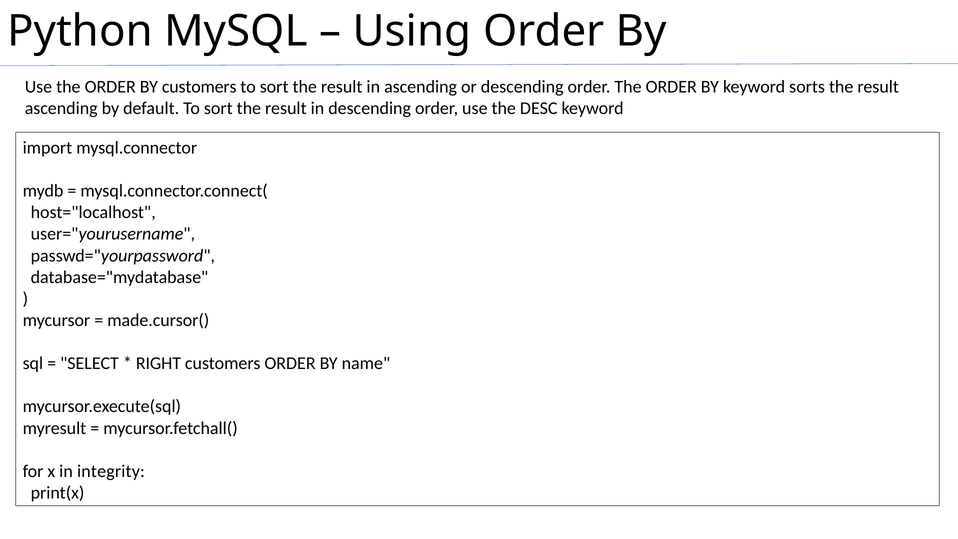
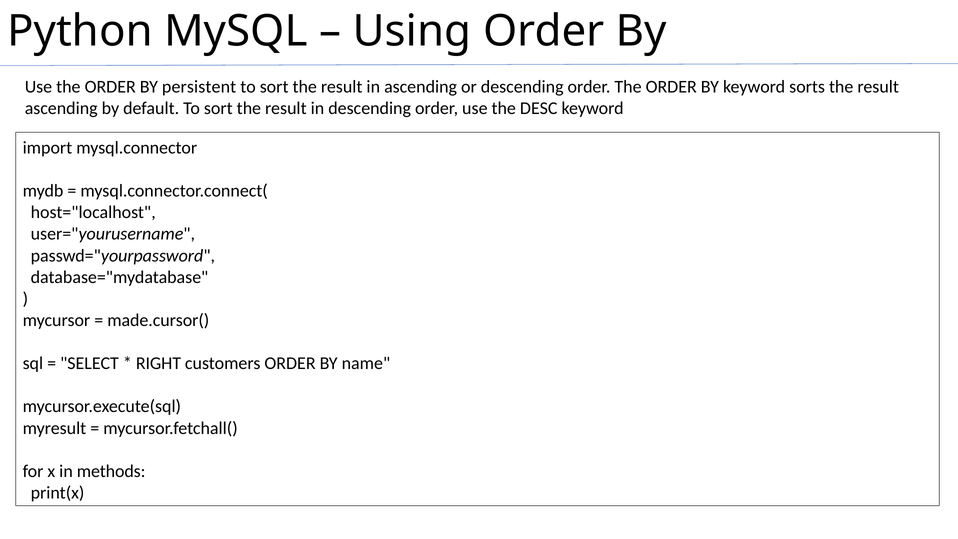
BY customers: customers -> persistent
integrity: integrity -> methods
